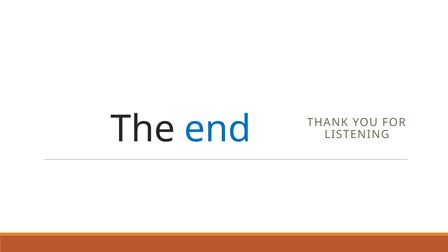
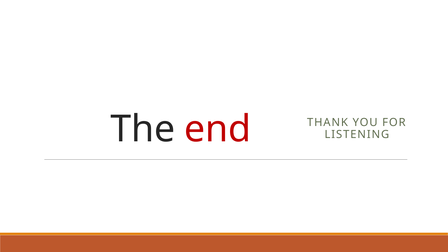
end colour: blue -> red
